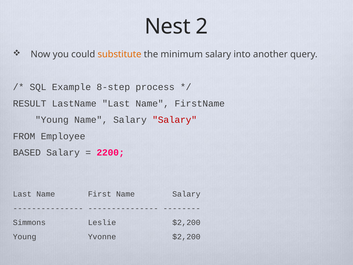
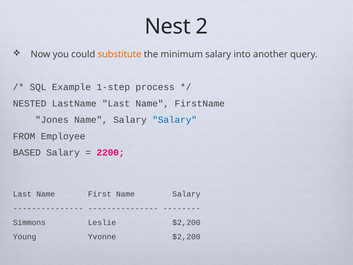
8-step: 8-step -> 1-step
RESULT: RESULT -> NESTED
Young at (52, 120): Young -> Jones
Salary at (175, 120) colour: red -> blue
